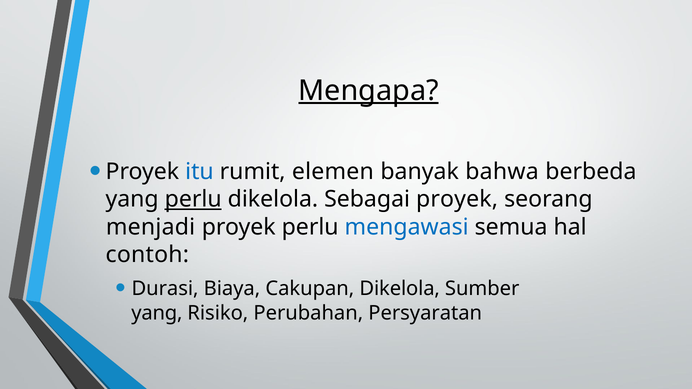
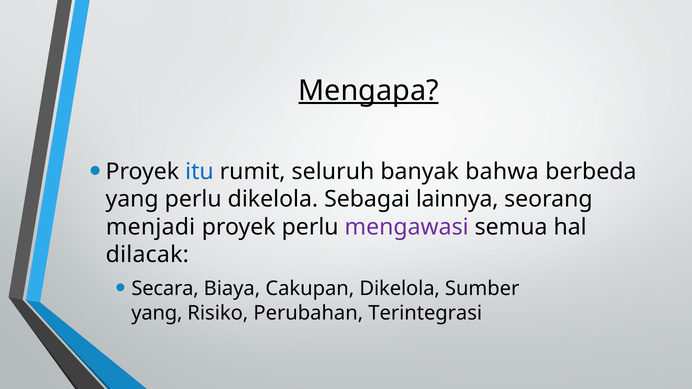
elemen: elemen -> seluruh
perlu at (193, 199) underline: present -> none
Sebagai proyek: proyek -> lainnya
mengawasi colour: blue -> purple
contoh: contoh -> dilacak
Durasi: Durasi -> Secara
Persyaratan: Persyaratan -> Terintegrasi
